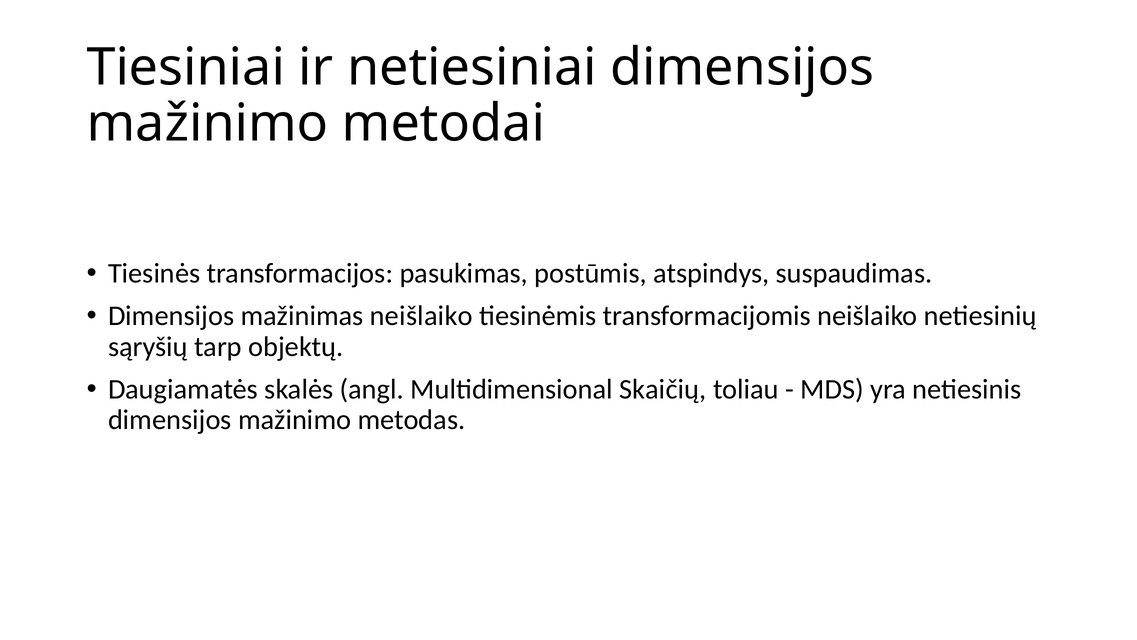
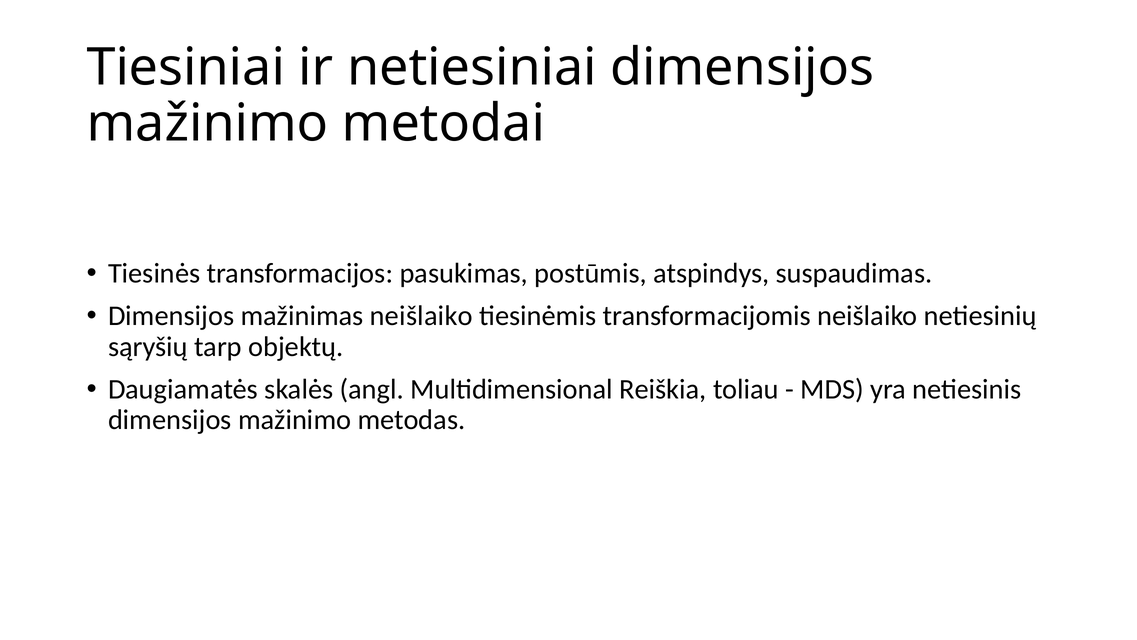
Skaičių: Skaičių -> Reiškia
